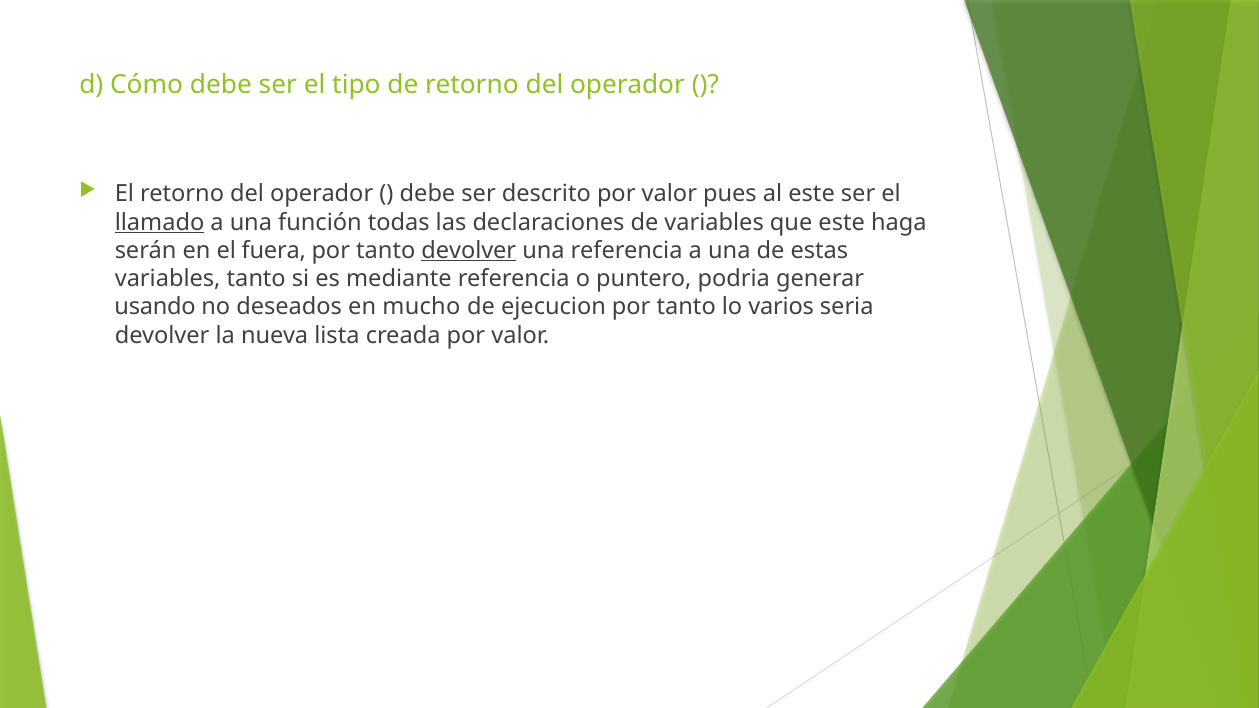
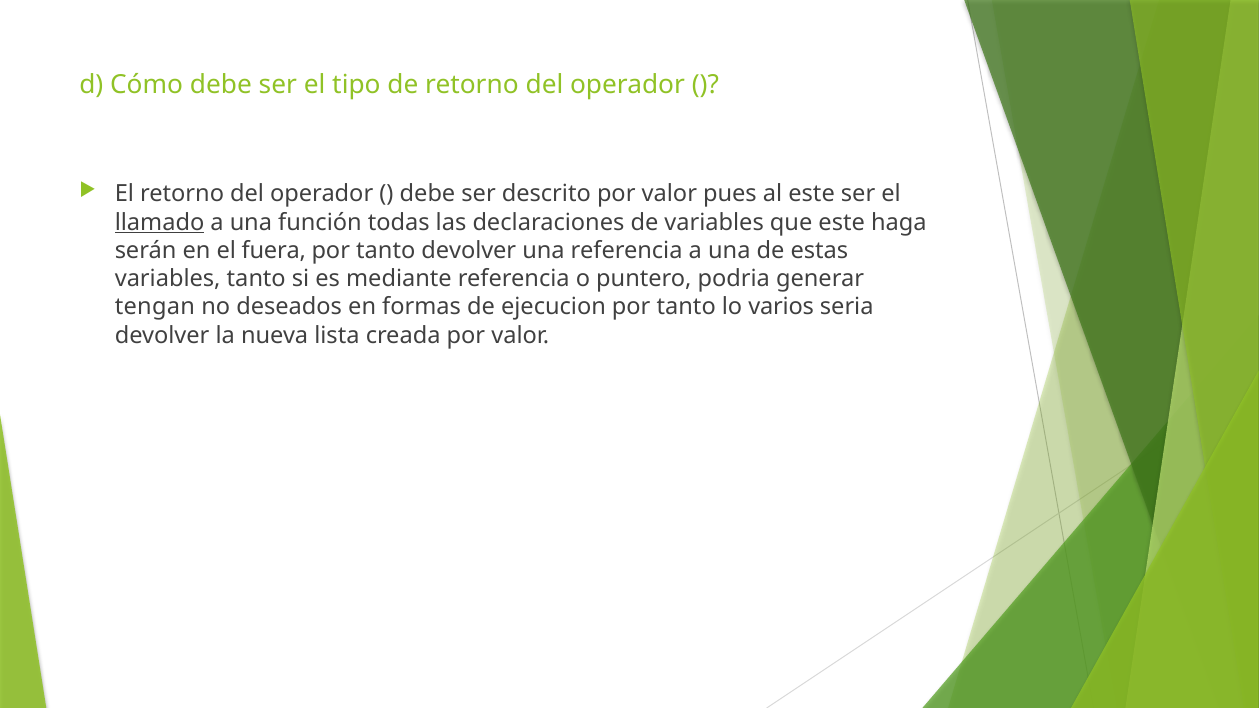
devolver at (469, 251) underline: present -> none
usando: usando -> tengan
mucho: mucho -> formas
